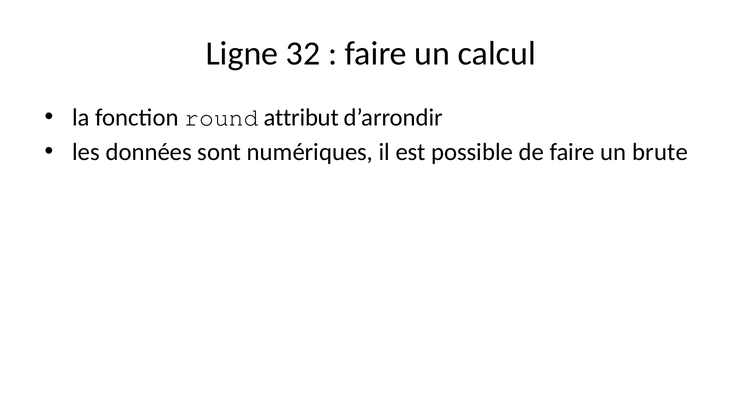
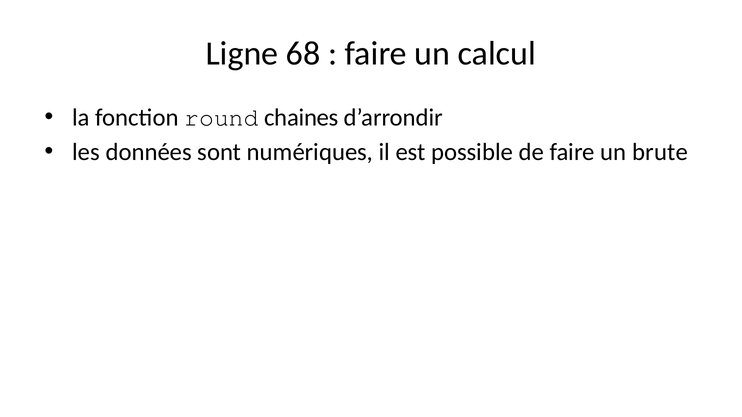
32: 32 -> 68
attribut: attribut -> chaines
